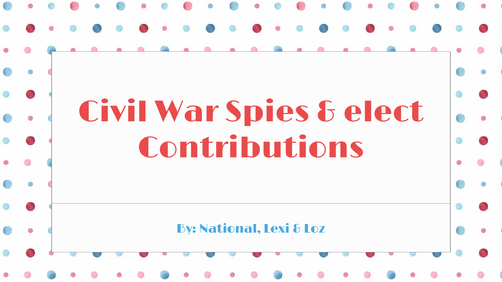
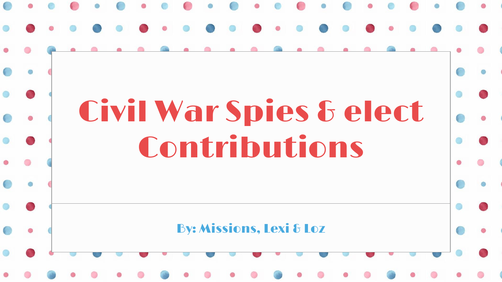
National: National -> Missions
